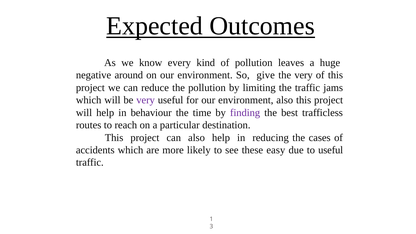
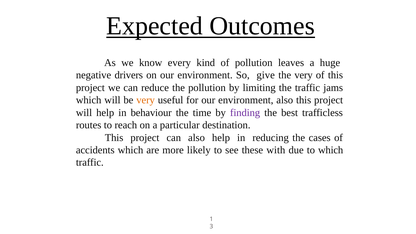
around: around -> drivers
very at (146, 100) colour: purple -> orange
easy: easy -> with
to useful: useful -> which
